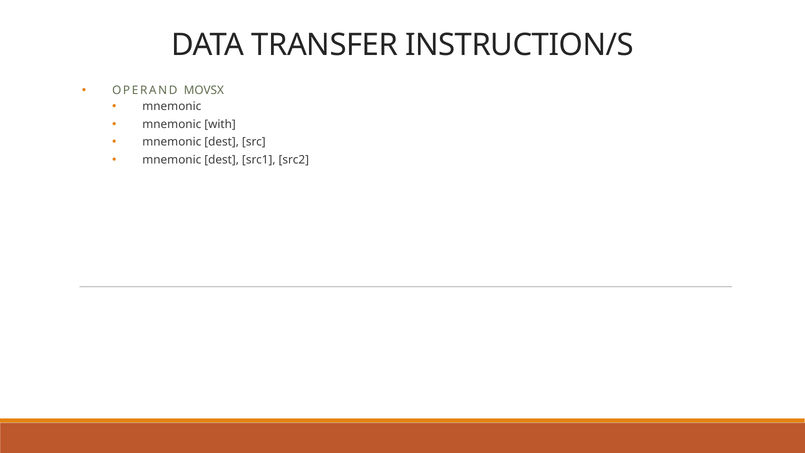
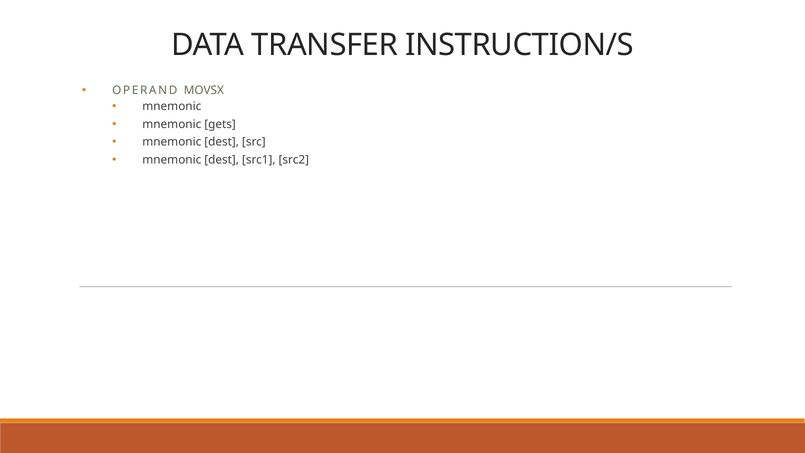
with: with -> gets
